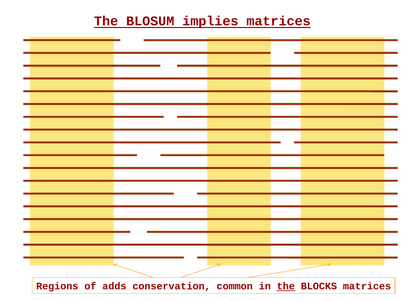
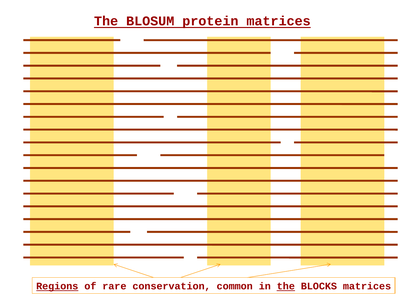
implies: implies -> protein
Regions underline: none -> present
adds: adds -> rare
